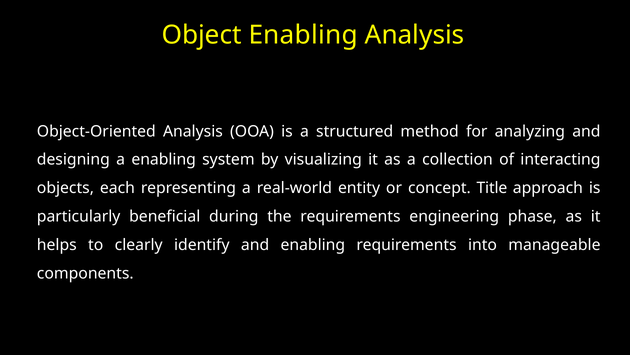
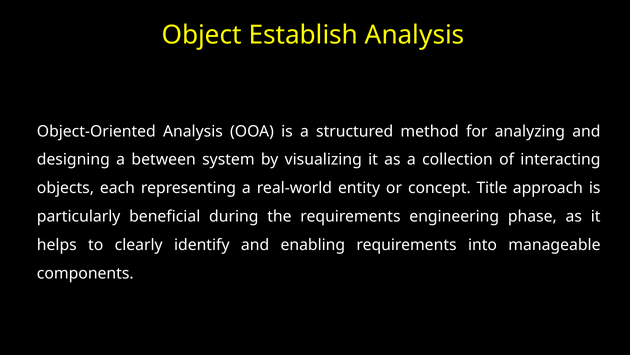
Object Enabling: Enabling -> Establish
a enabling: enabling -> between
